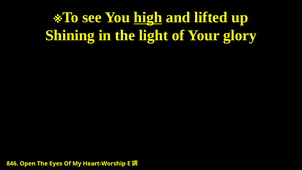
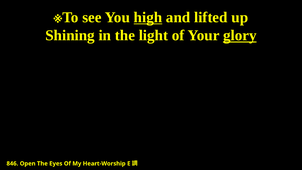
glory underline: none -> present
